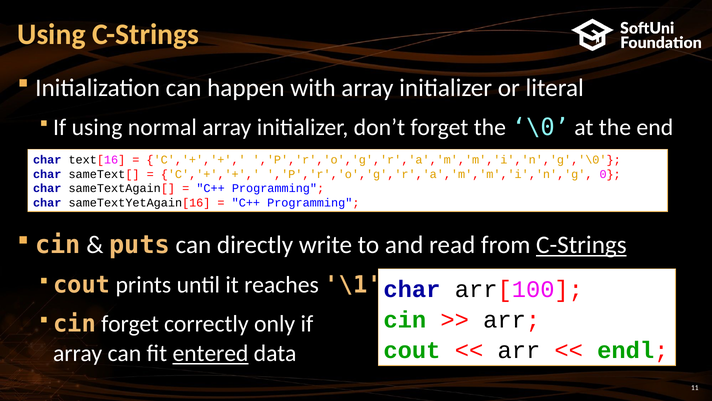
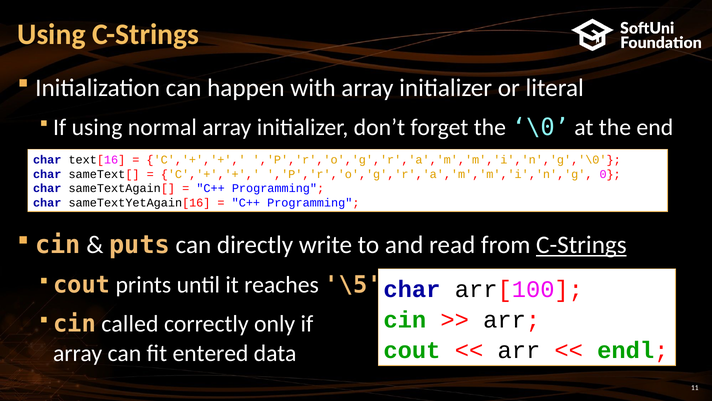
\1: \1 -> \5
cin forget: forget -> called
entered underline: present -> none
